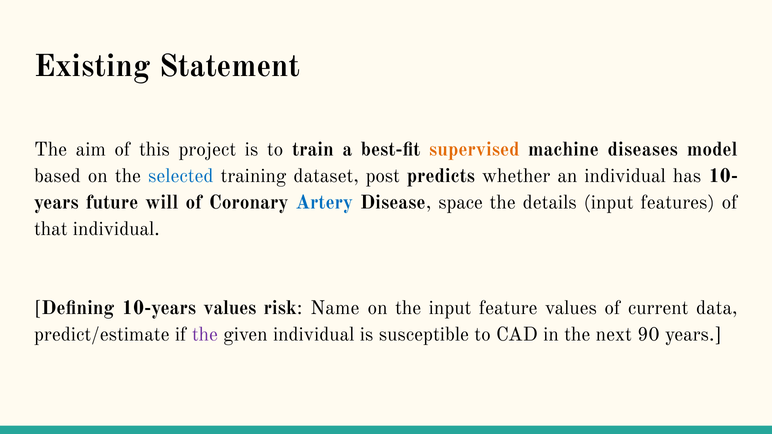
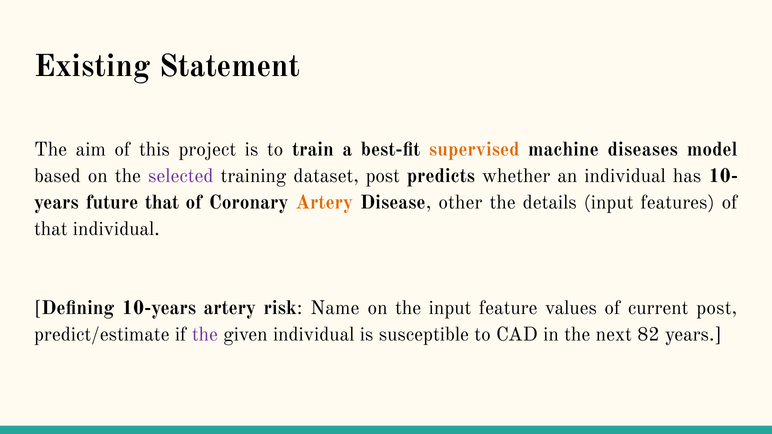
selected colour: blue -> purple
future will: will -> that
Artery at (324, 203) colour: blue -> orange
space: space -> other
10-years values: values -> artery
current data: data -> post
90: 90 -> 82
